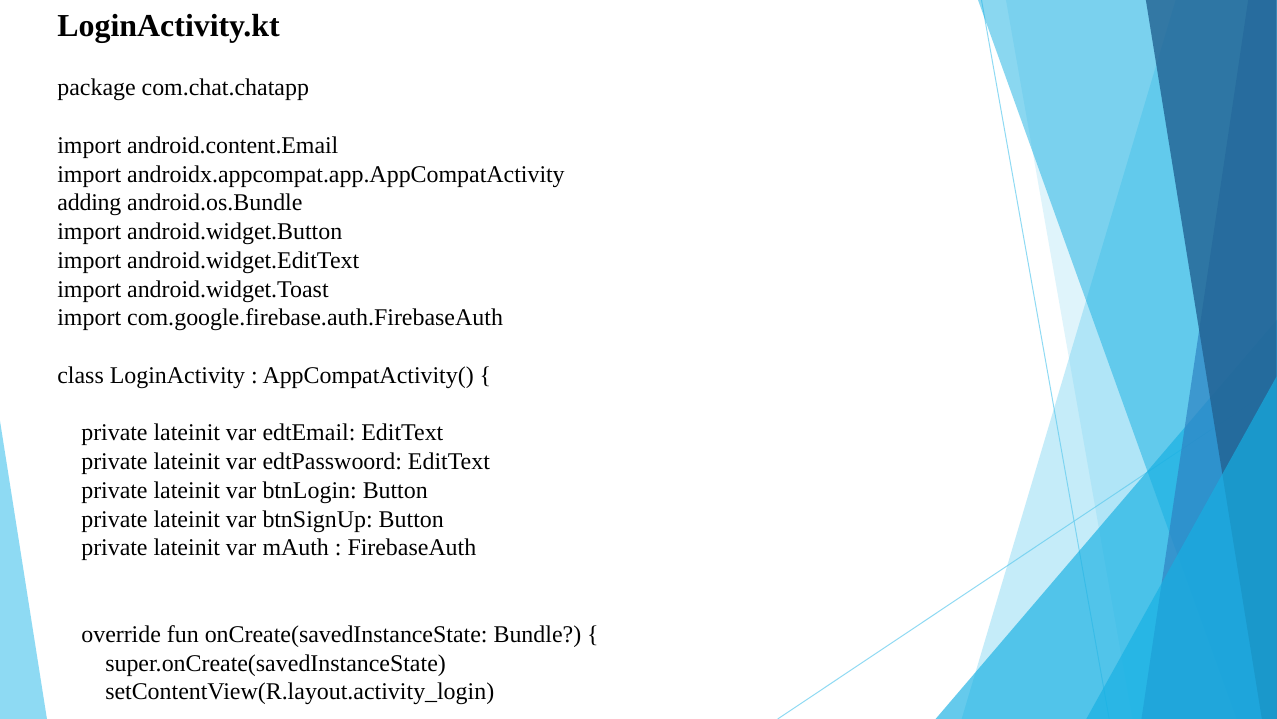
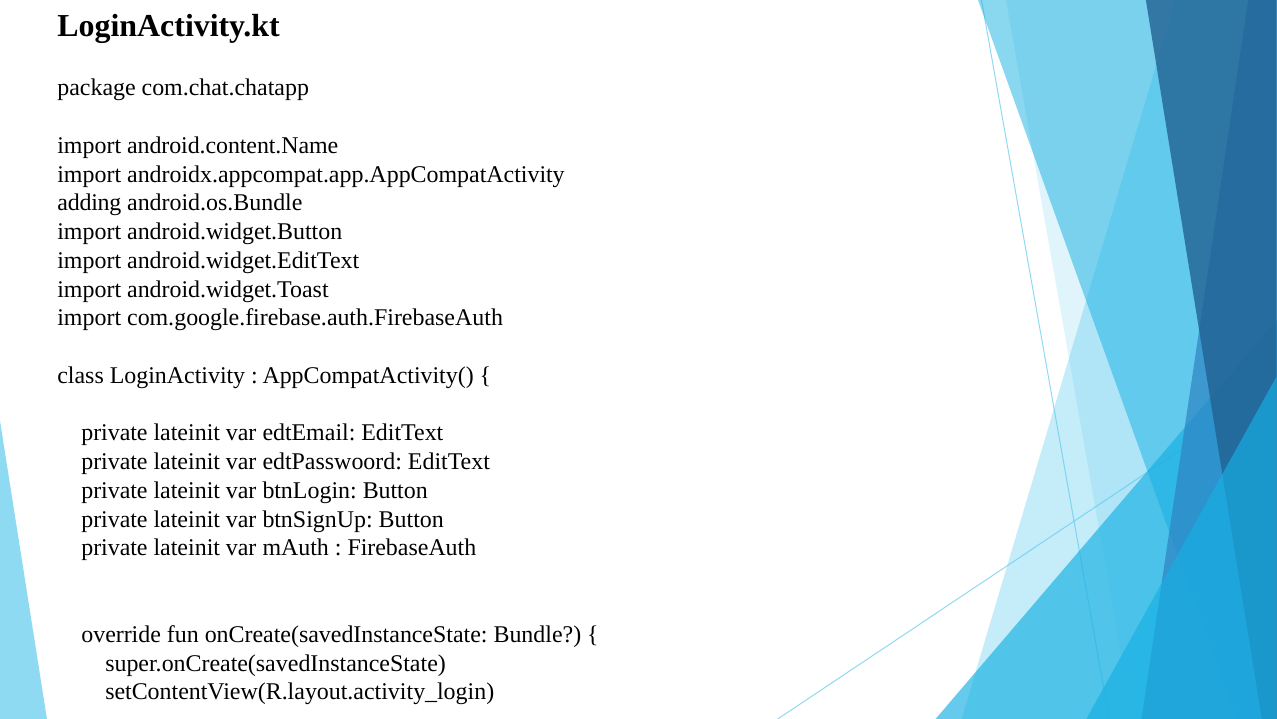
android.content.Email: android.content.Email -> android.content.Name
